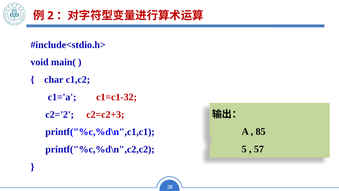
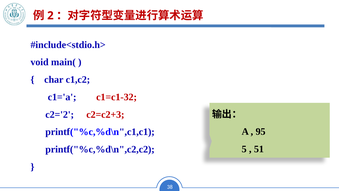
85: 85 -> 95
57: 57 -> 51
